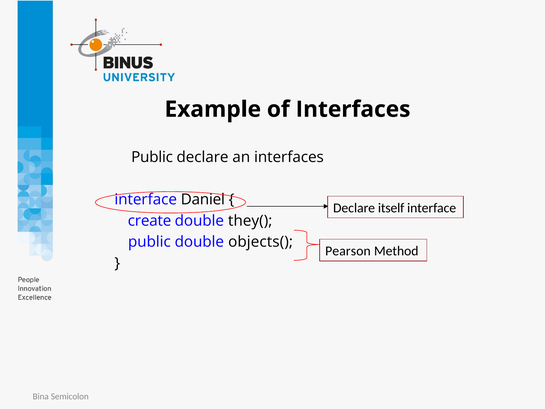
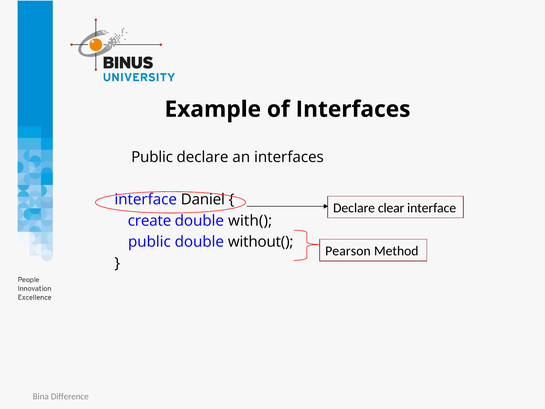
itself: itself -> clear
they(: they( -> with(
objects(: objects( -> without(
Semicolon: Semicolon -> Difference
